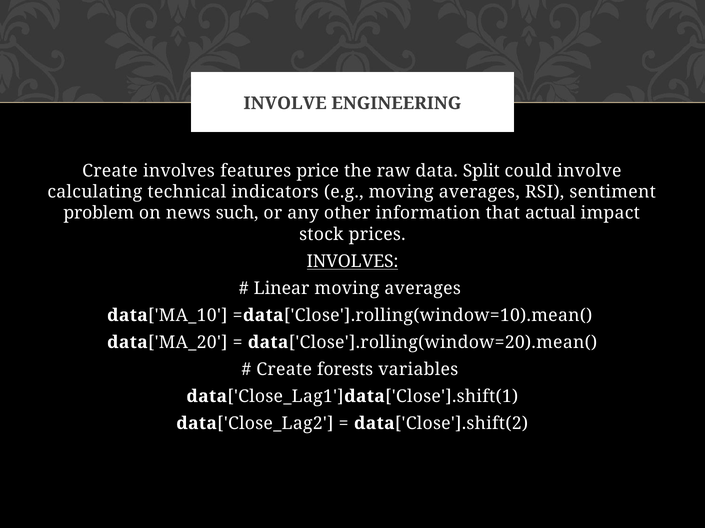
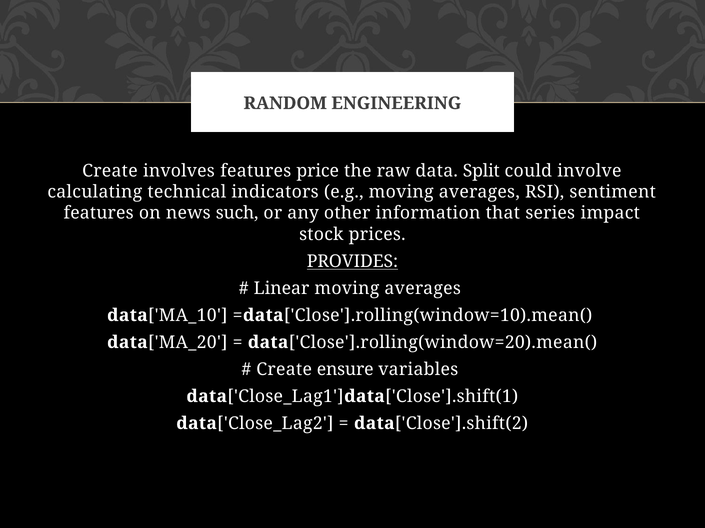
INVOLVE at (285, 103): INVOLVE -> RANDOM
problem at (99, 213): problem -> features
actual: actual -> series
INVOLVES at (353, 262): INVOLVES -> PROVIDES
forests: forests -> ensure
